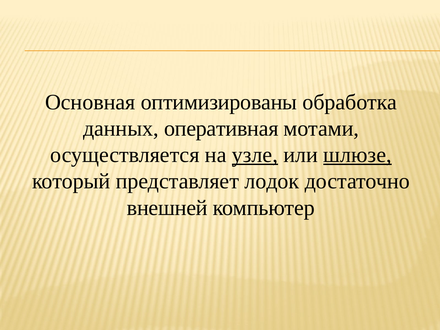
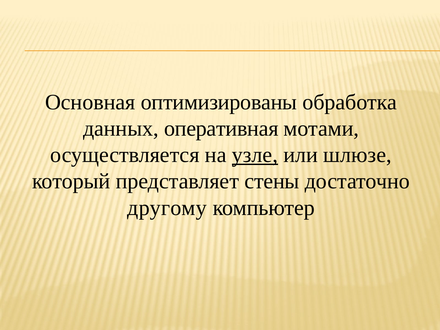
шлюзе underline: present -> none
лодок: лодок -> стены
внешней: внешней -> другому
